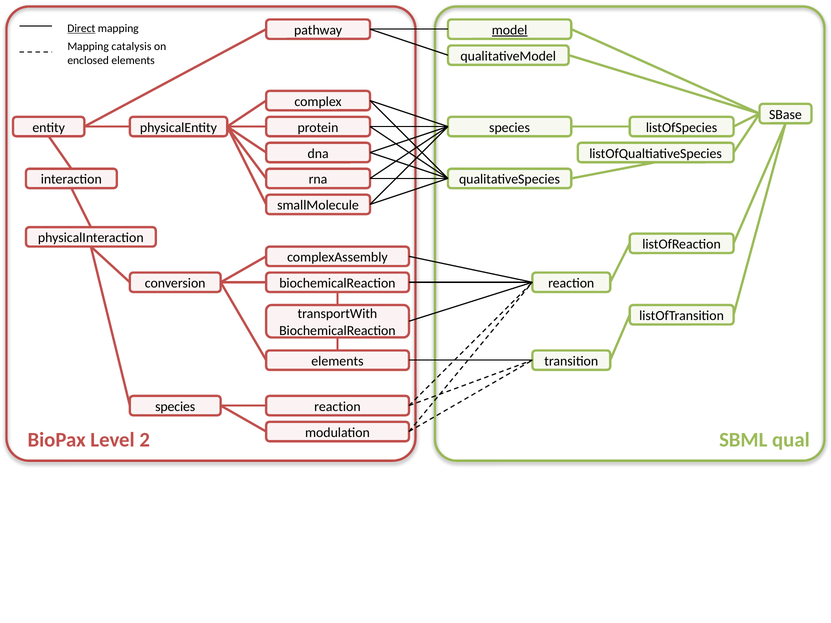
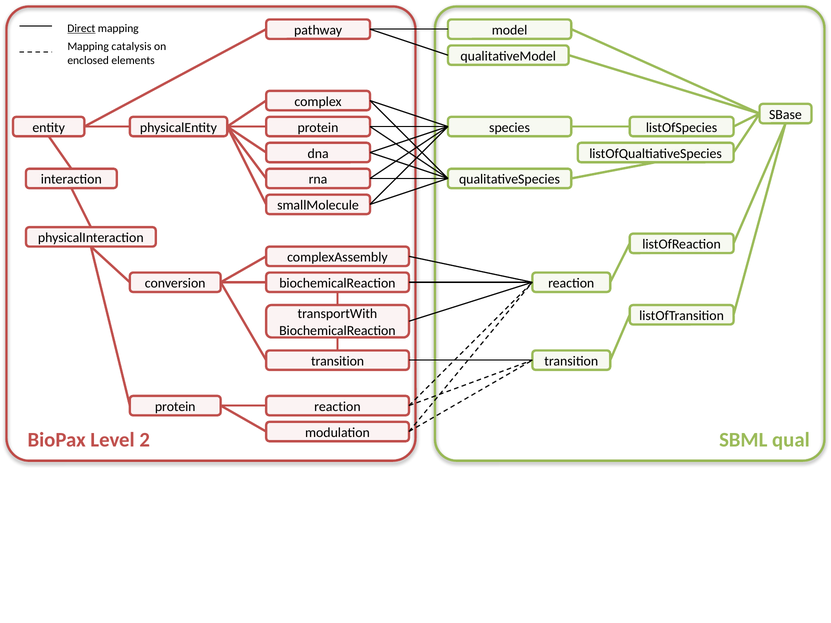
model underline: present -> none
elements at (337, 361): elements -> transition
species at (175, 407): species -> protein
